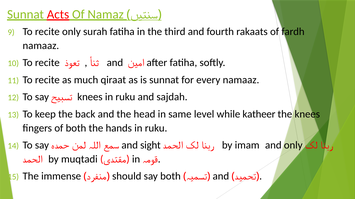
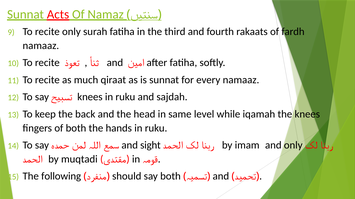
katheer: katheer -> iqamah
immense: immense -> following
